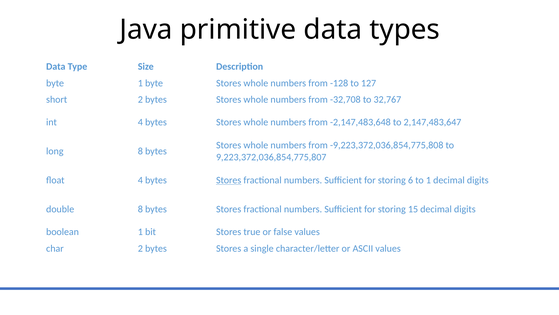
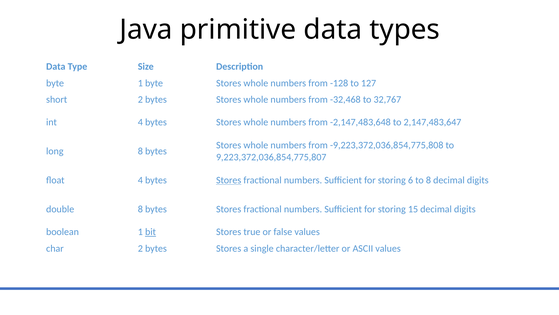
-32,708: -32,708 -> -32,468
to 1: 1 -> 8
bit underline: none -> present
